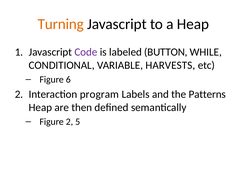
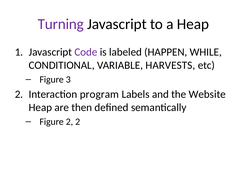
Turning colour: orange -> purple
BUTTON: BUTTON -> HAPPEN
6: 6 -> 3
Patterns: Patterns -> Website
2 5: 5 -> 2
